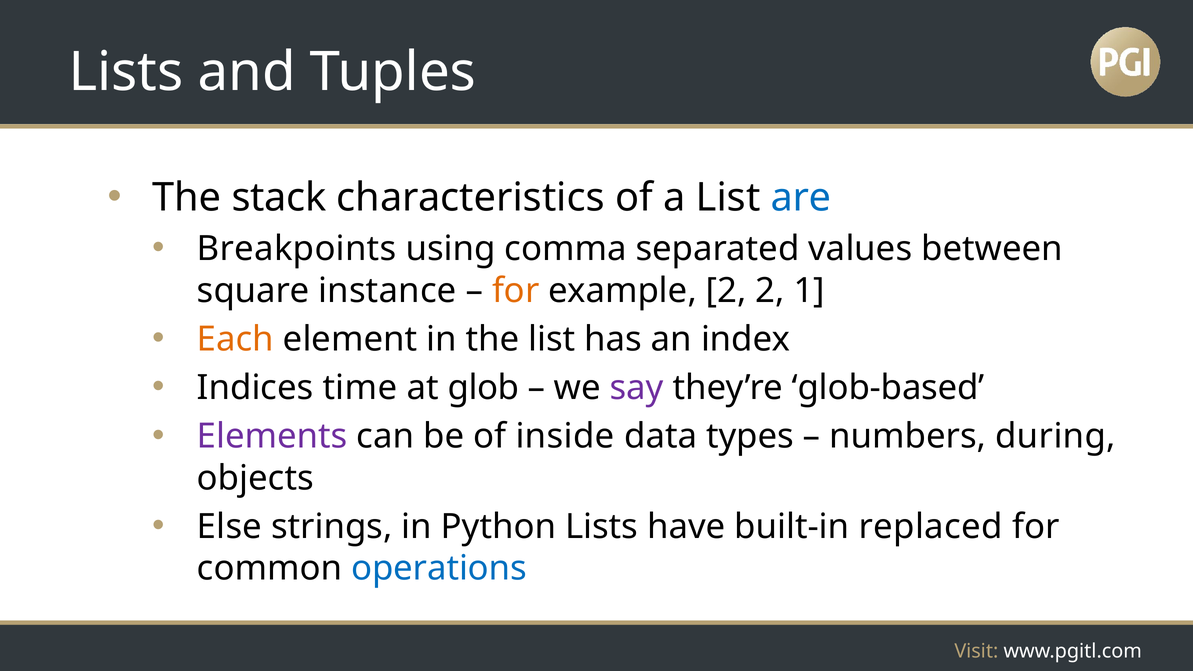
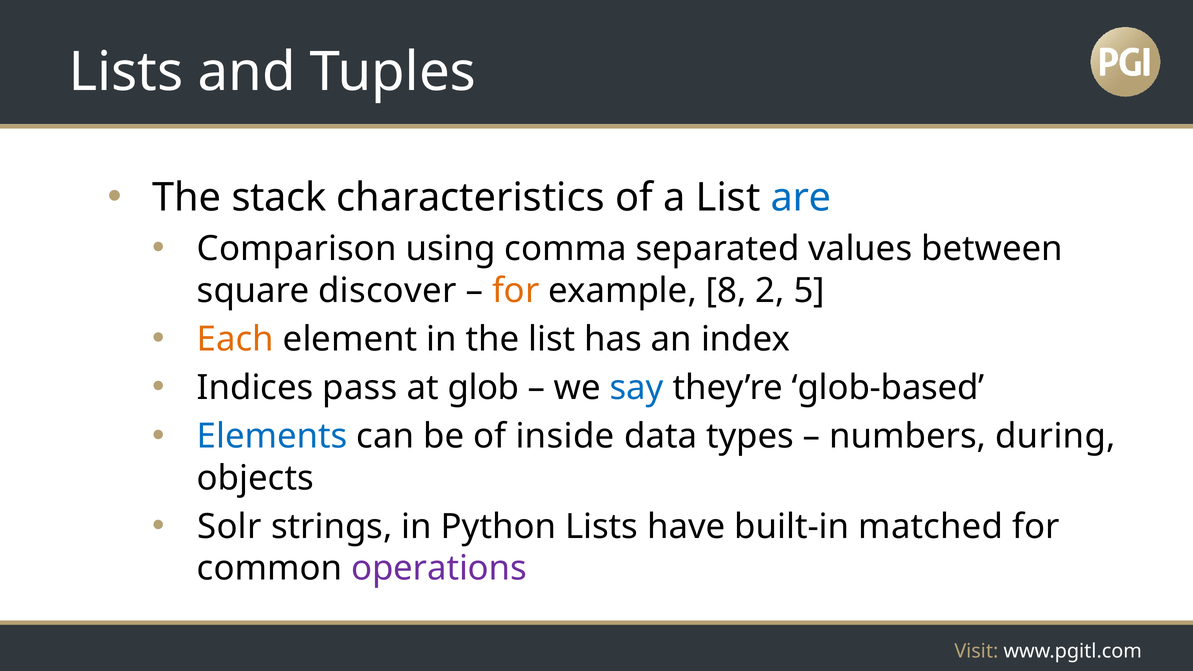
Breakpoints: Breakpoints -> Comparison
instance: instance -> discover
example 2: 2 -> 8
1: 1 -> 5
time: time -> pass
say colour: purple -> blue
Elements colour: purple -> blue
Else: Else -> Solr
replaced: replaced -> matched
operations colour: blue -> purple
